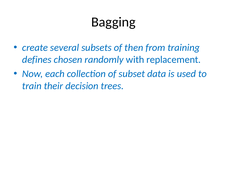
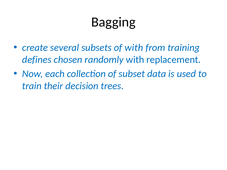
of then: then -> with
